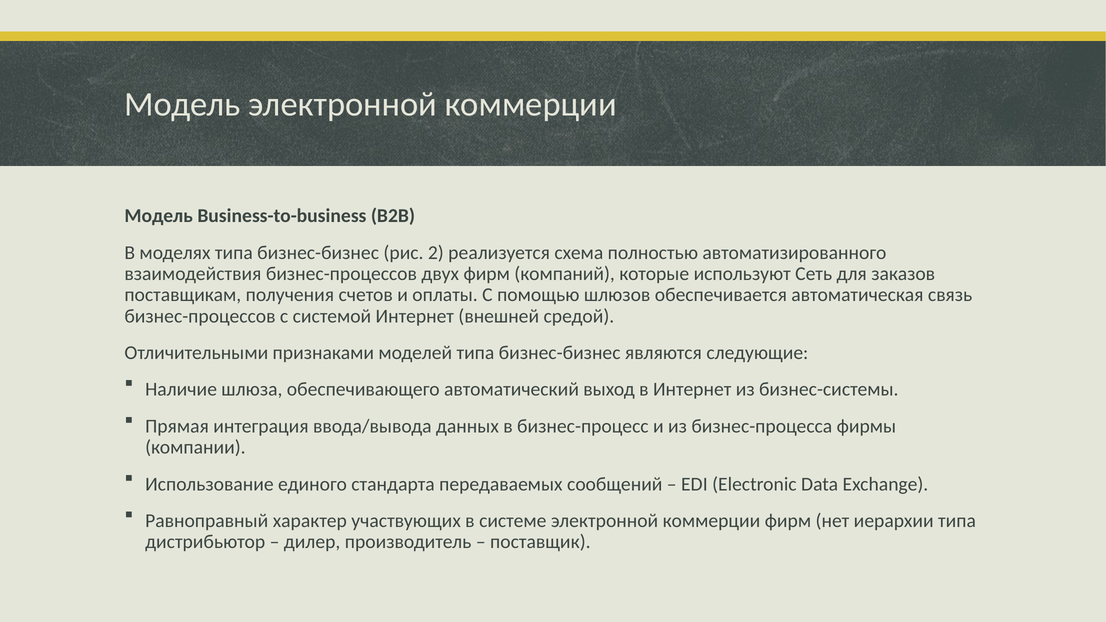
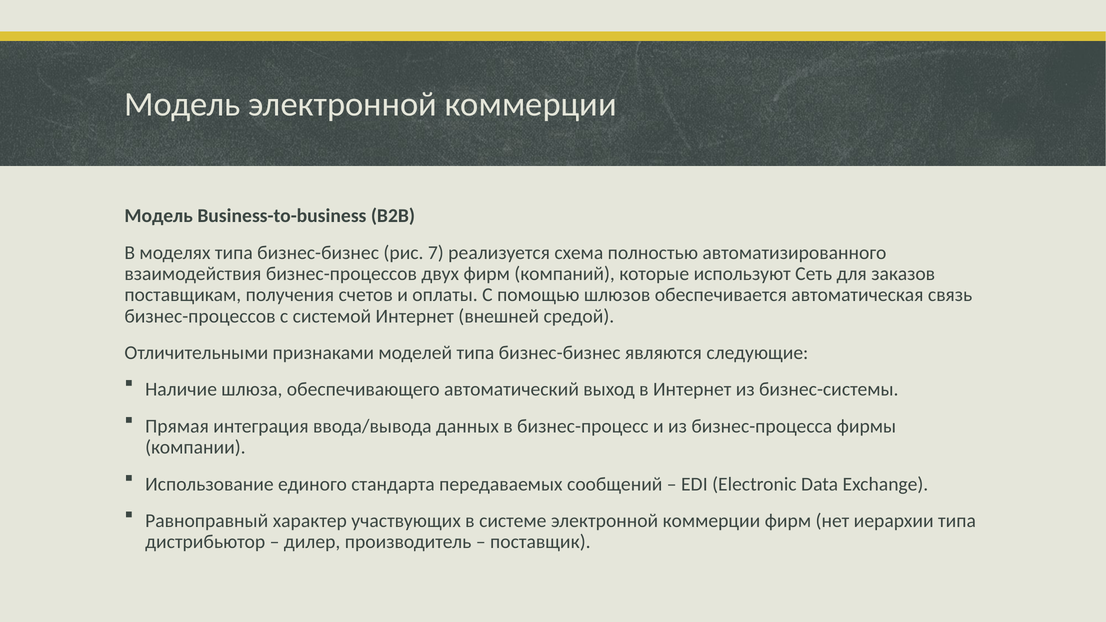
2: 2 -> 7
